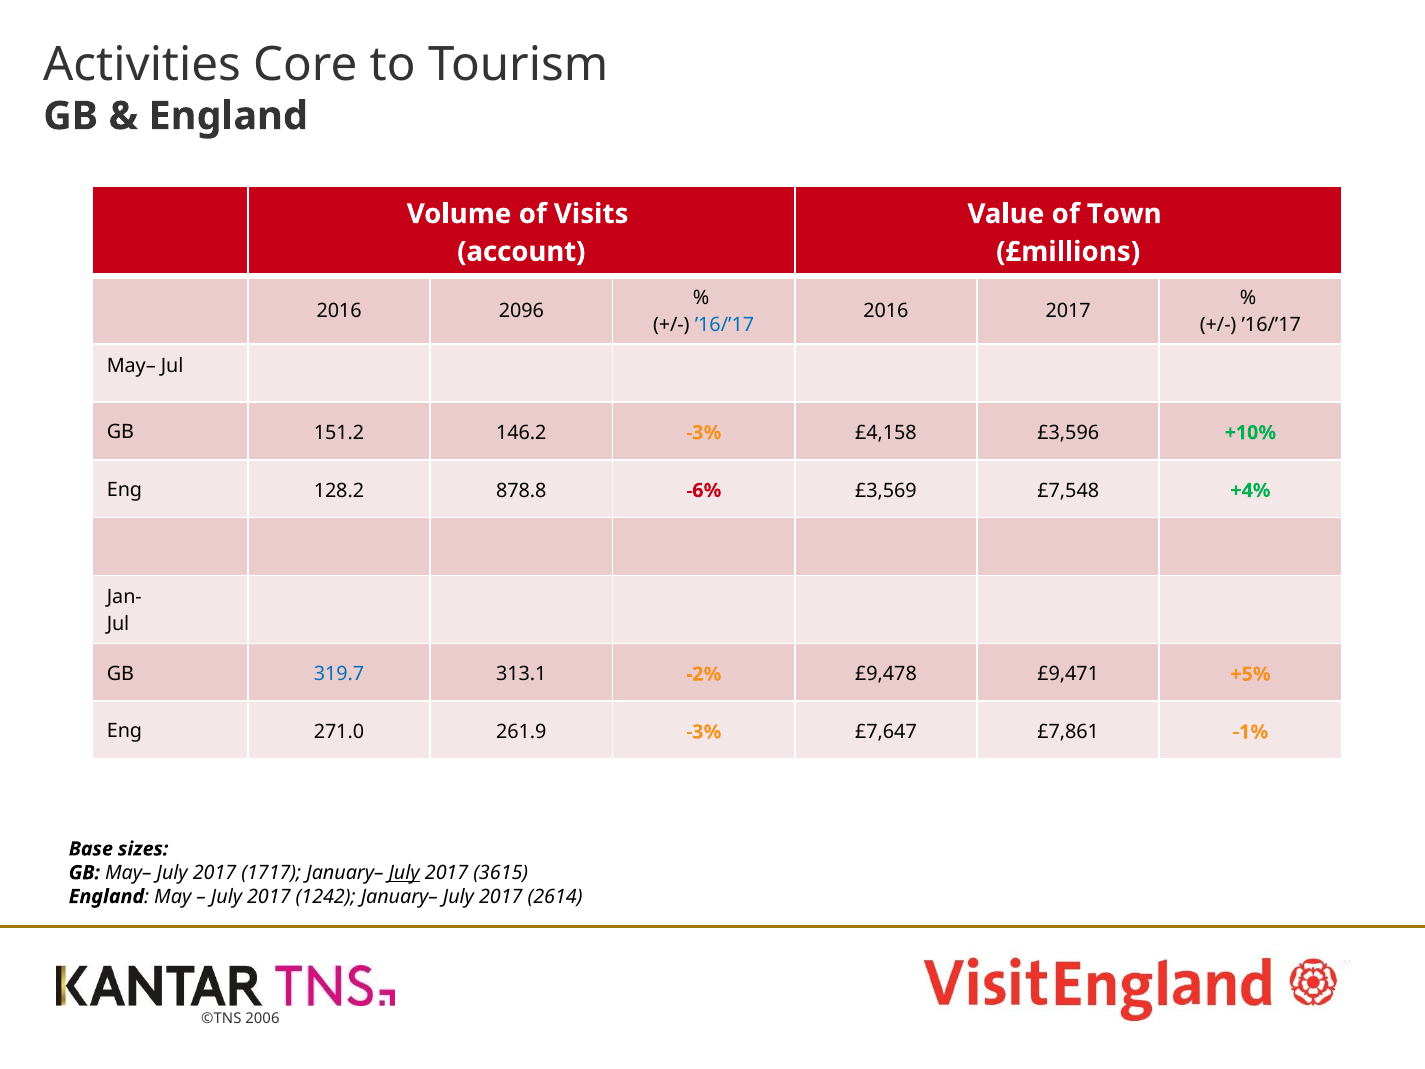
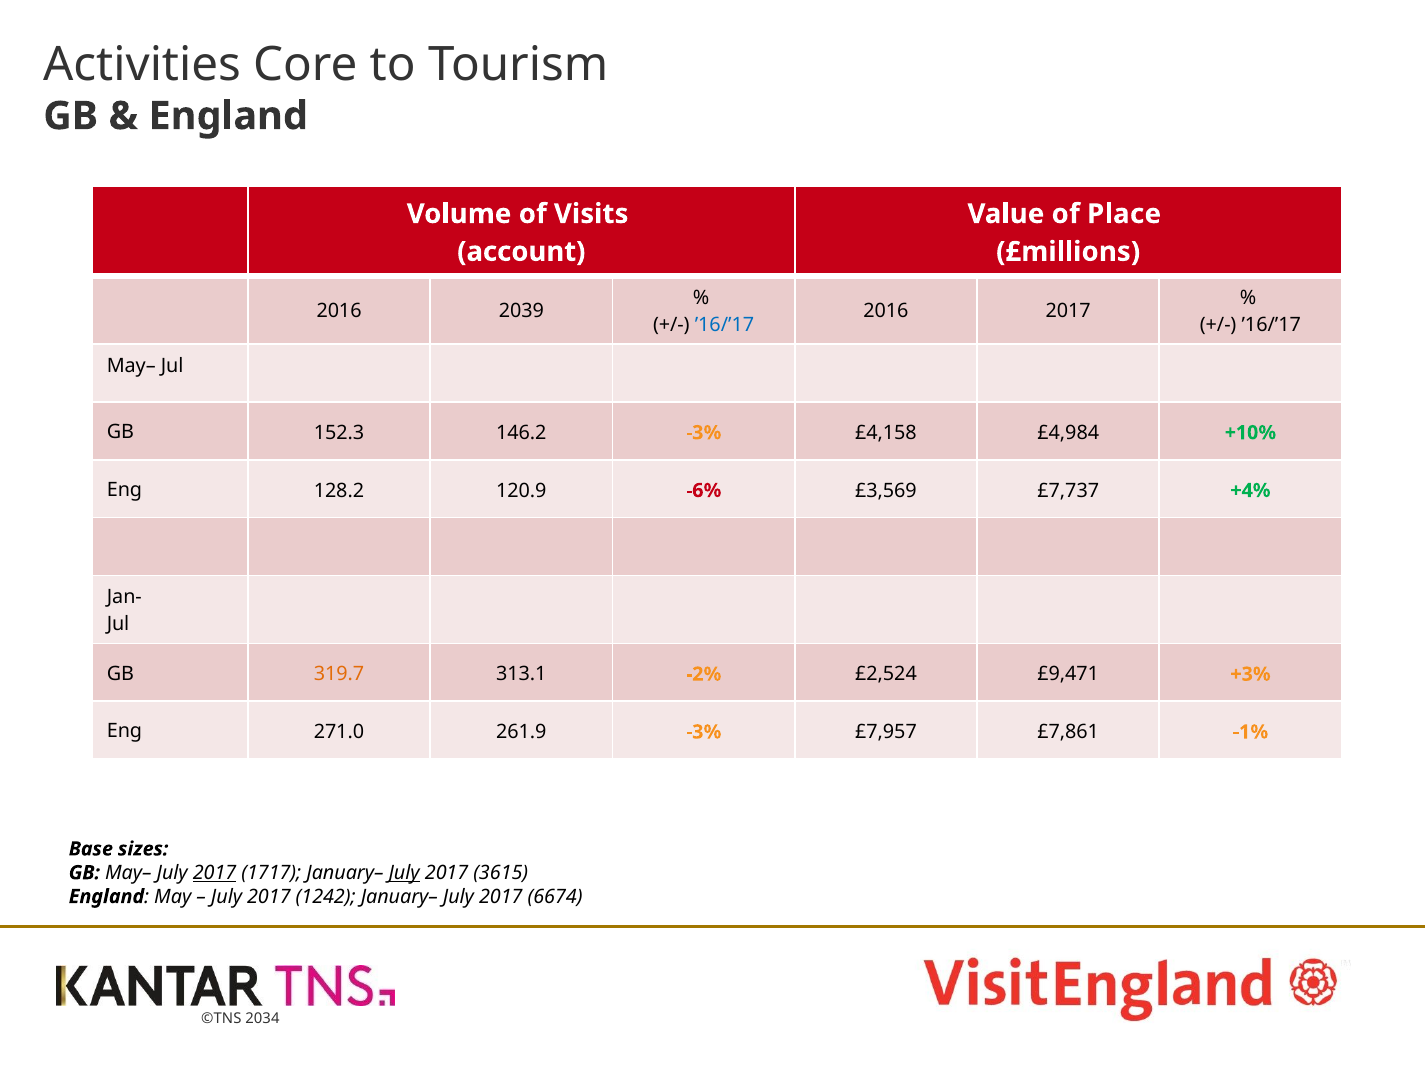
Town: Town -> Place
2096: 2096 -> 2039
151.2: 151.2 -> 152.3
£3,596: £3,596 -> £4,984
878.8: 878.8 -> 120.9
£7,548: £7,548 -> £7,737
319.7 colour: blue -> orange
£9,478: £9,478 -> £2,524
+5%: +5% -> +3%
£7,647: £7,647 -> £7,957
2017 at (215, 873) underline: none -> present
2614: 2614 -> 6674
2006: 2006 -> 2034
